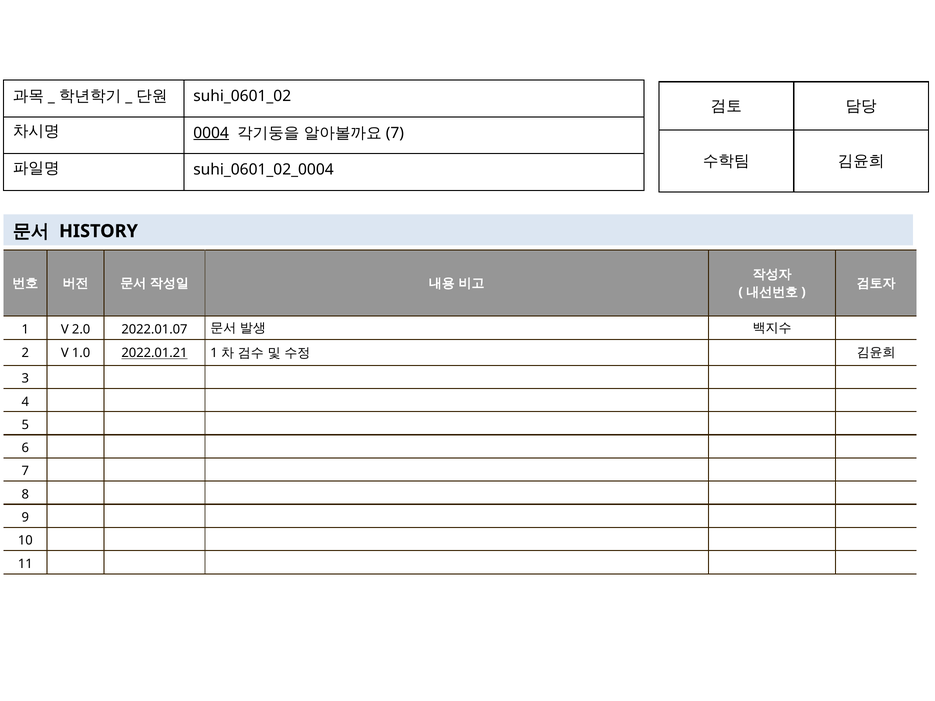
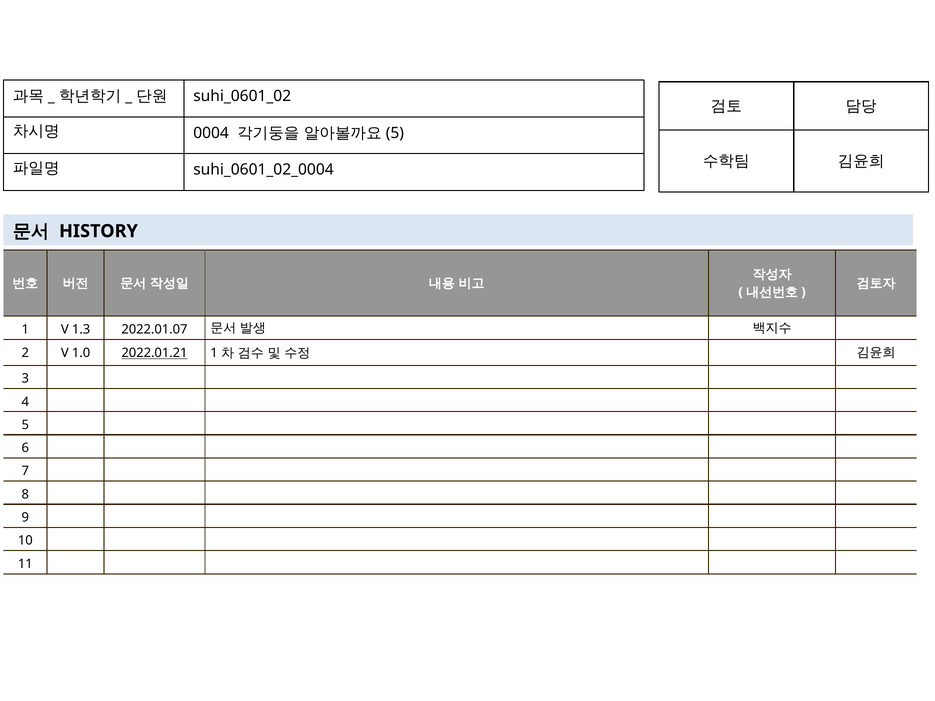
0004 underline: present -> none
7 at (395, 133): 7 -> 5
2.0: 2.0 -> 1.3
